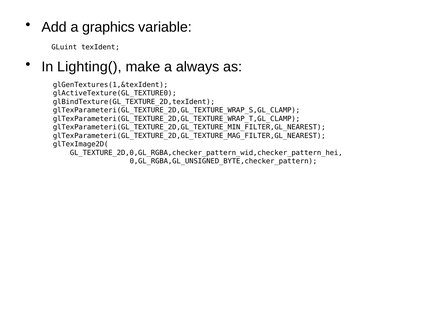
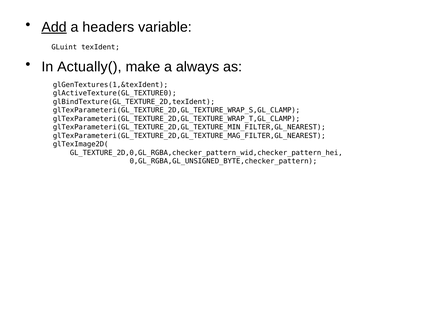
Add underline: none -> present
graphics: graphics -> headers
Lighting(: Lighting( -> Actually(
